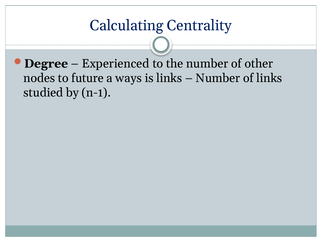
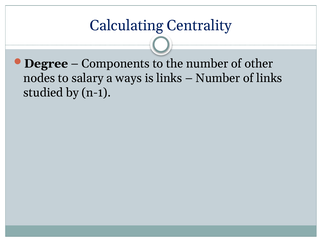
Experienced: Experienced -> Components
future: future -> salary
